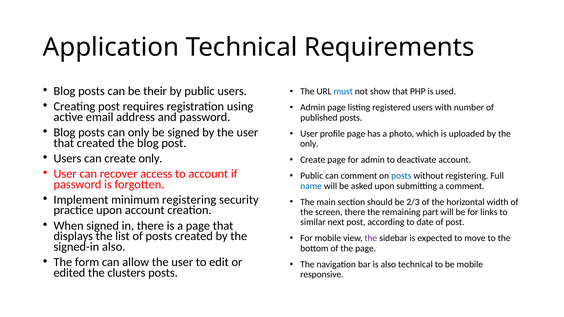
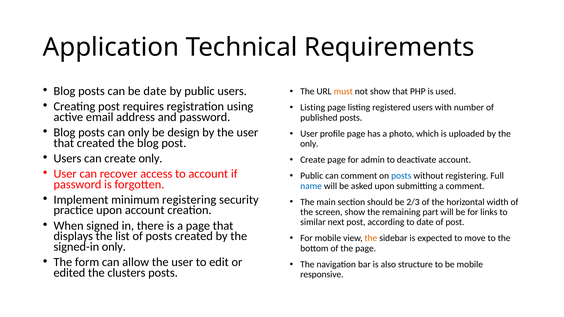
be their: their -> date
must colour: blue -> orange
Admin at (313, 108): Admin -> Listing
be signed: signed -> design
screen there: there -> show
the at (371, 238) colour: purple -> orange
signed-in also: also -> only
also technical: technical -> structure
